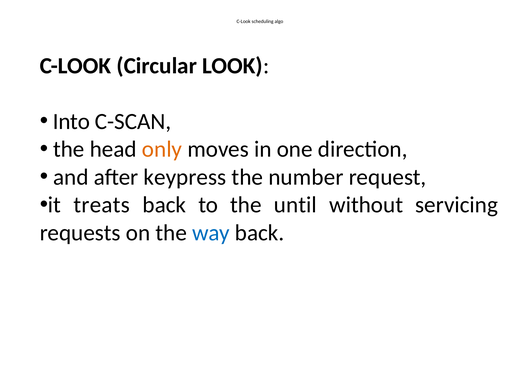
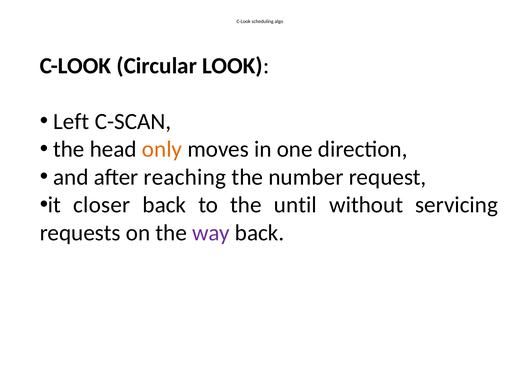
Into: Into -> Left
keypress: keypress -> reaching
treats: treats -> closer
way colour: blue -> purple
